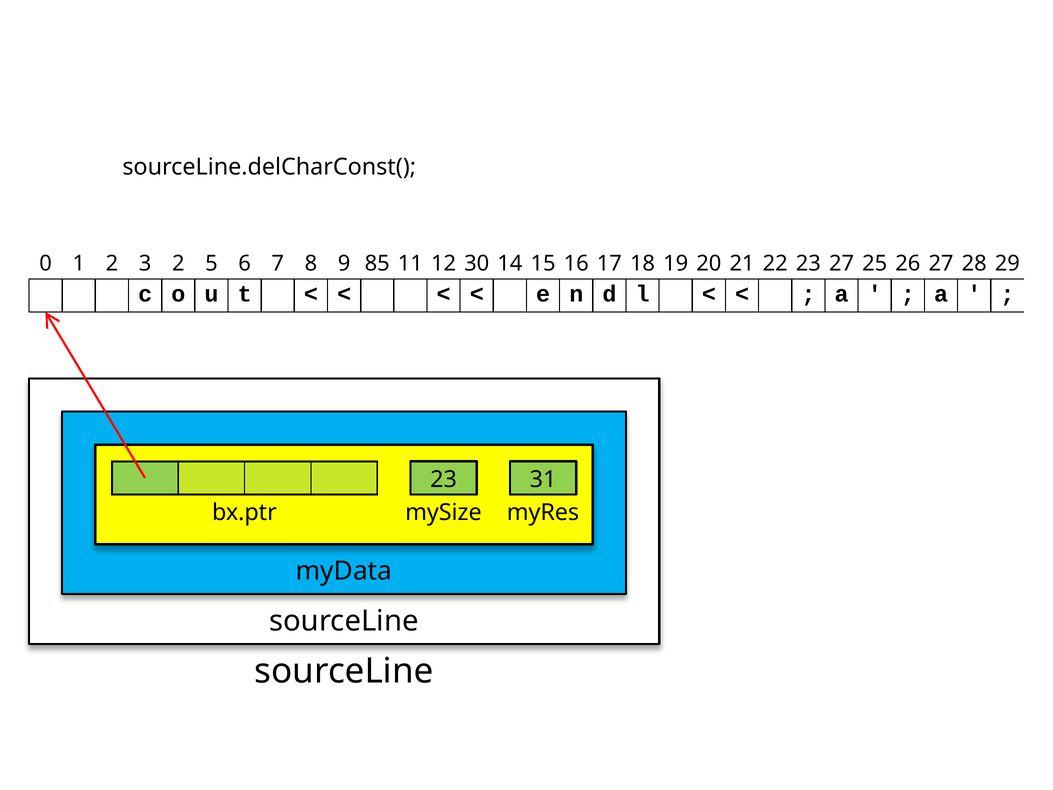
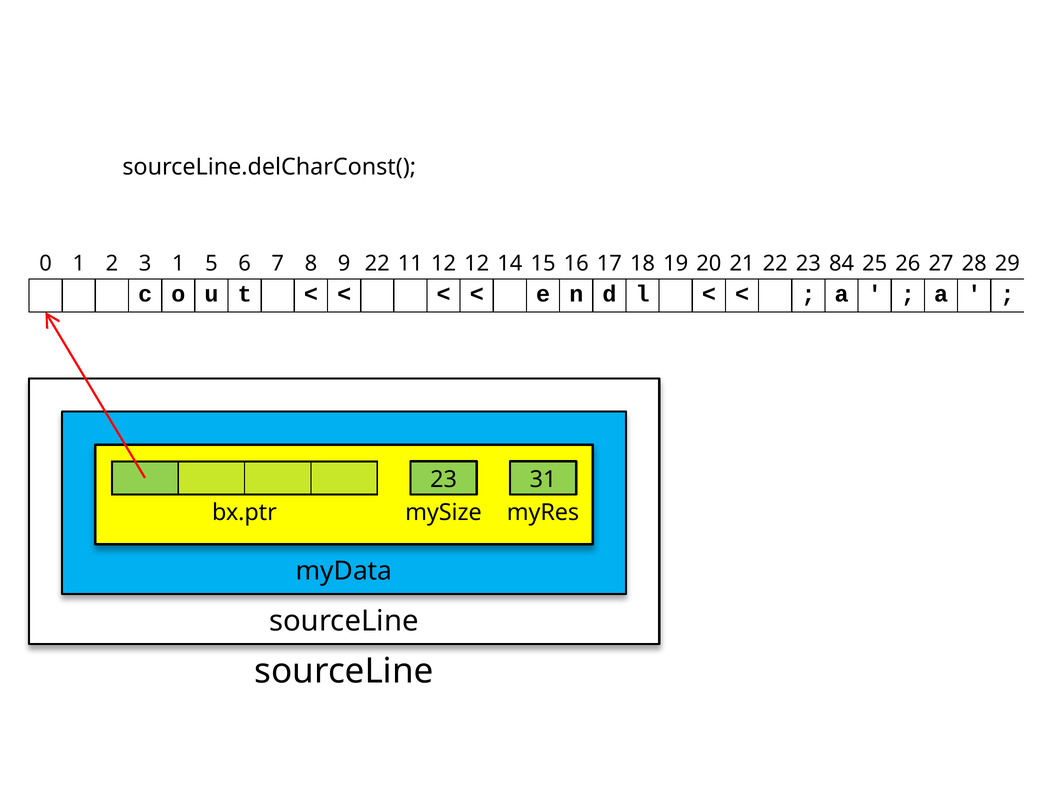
3 2: 2 -> 1
9 85: 85 -> 22
12 30: 30 -> 12
23 27: 27 -> 84
